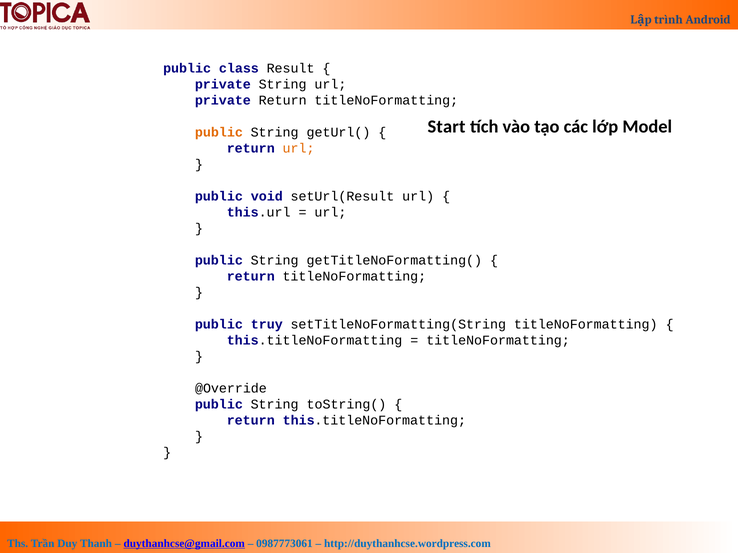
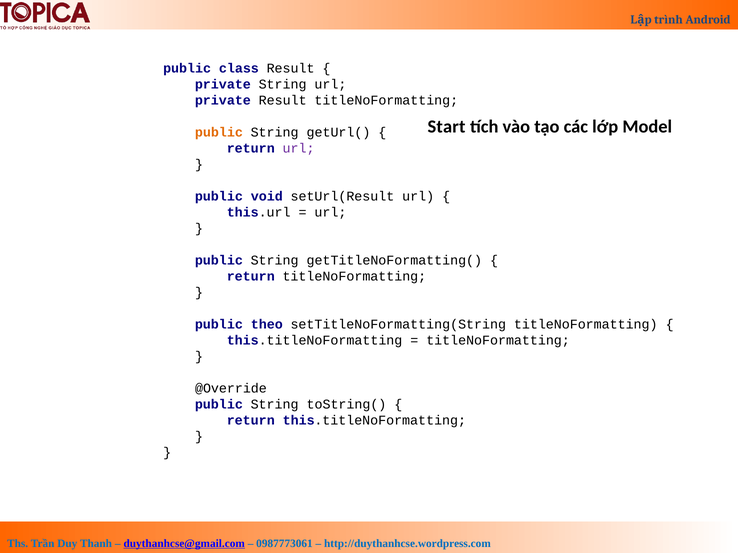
private Return: Return -> Result
url at (299, 148) colour: orange -> purple
truy: truy -> theo
